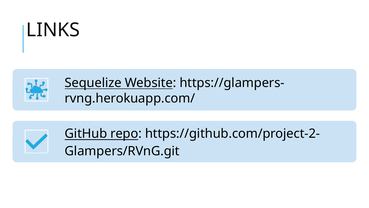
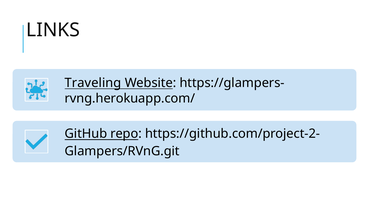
Sequelize: Sequelize -> Traveling
